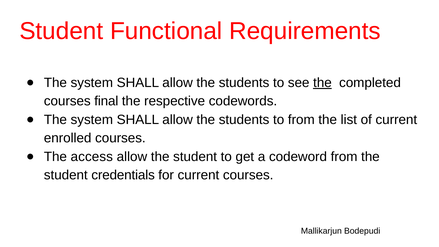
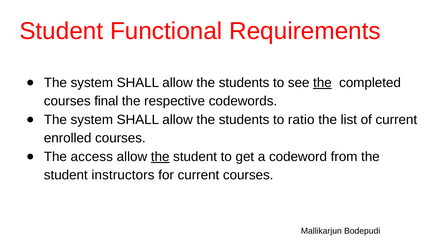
to from: from -> ratio
the at (160, 157) underline: none -> present
credentials: credentials -> instructors
